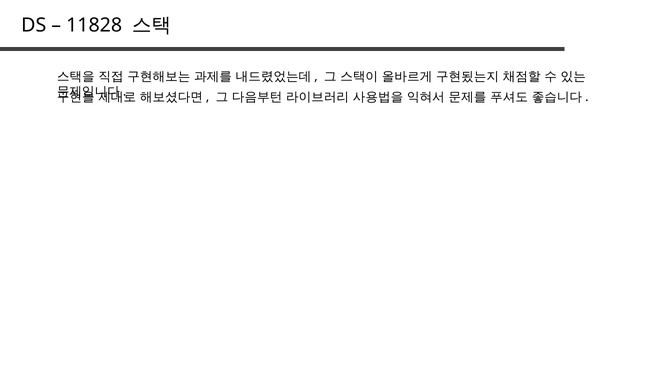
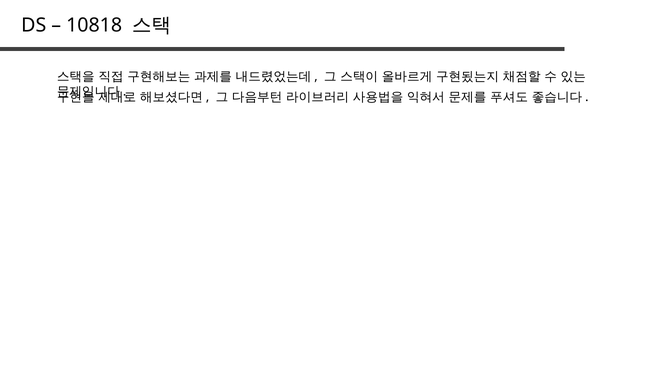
11828: 11828 -> 10818
